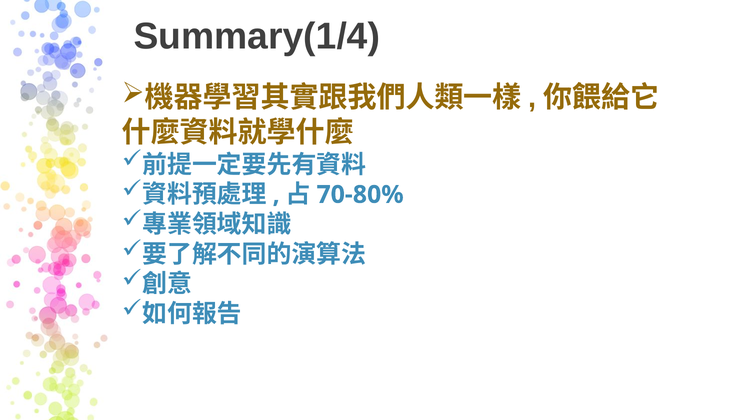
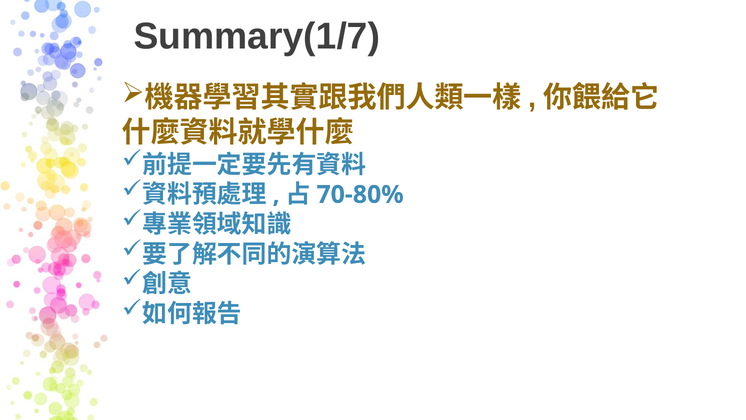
Summary(1/4: Summary(1/4 -> Summary(1/7
